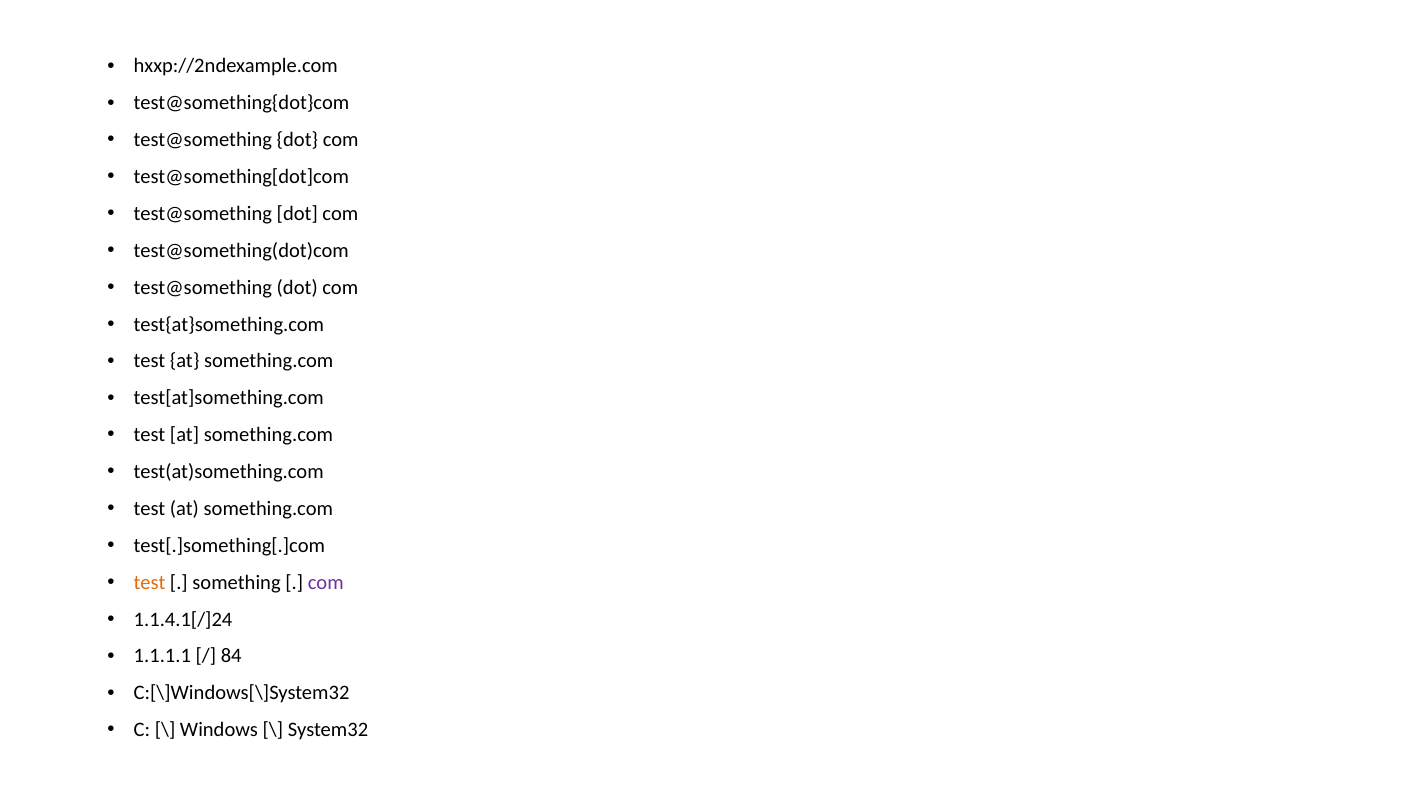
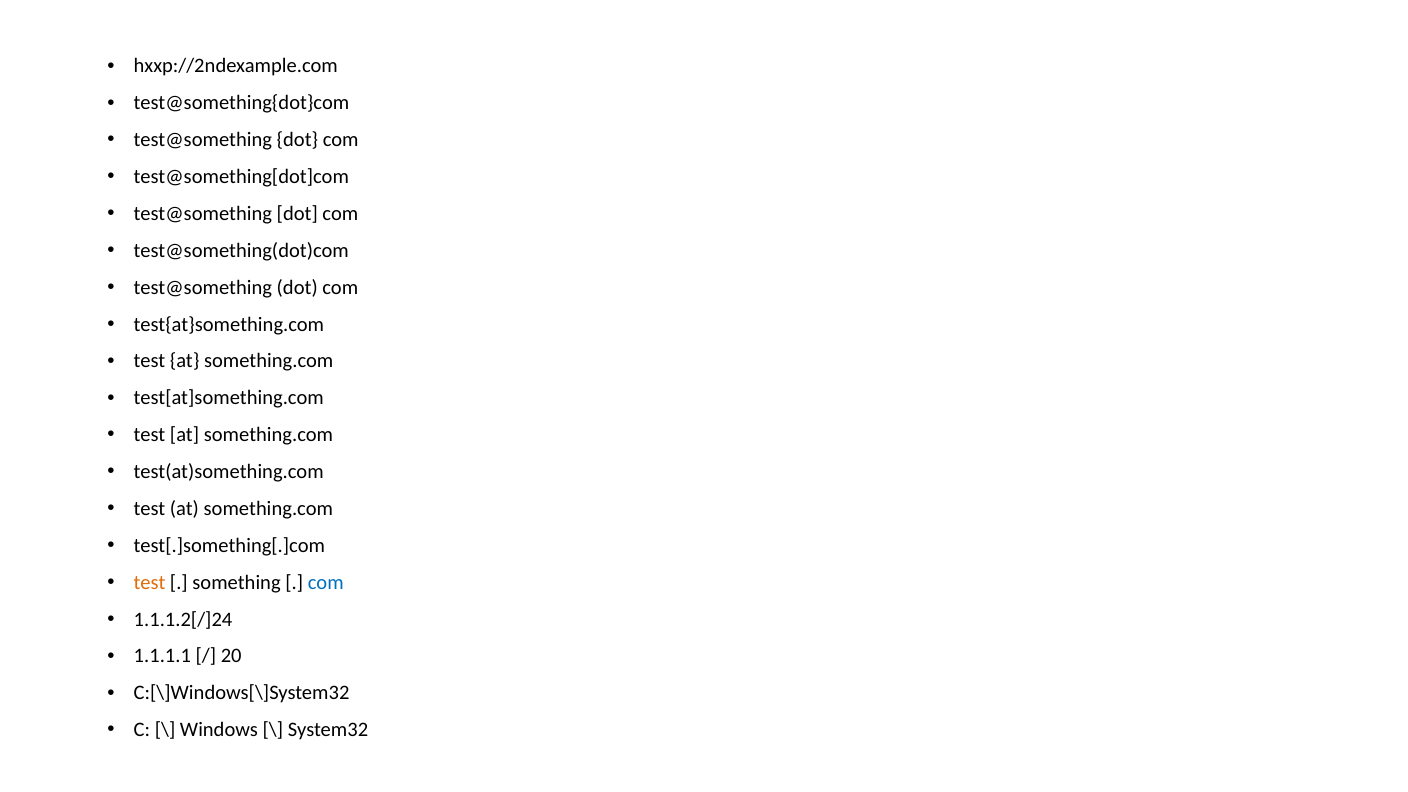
com at (326, 582) colour: purple -> blue
1.1.4.1[/]24: 1.1.4.1[/]24 -> 1.1.1.2[/]24
84: 84 -> 20
